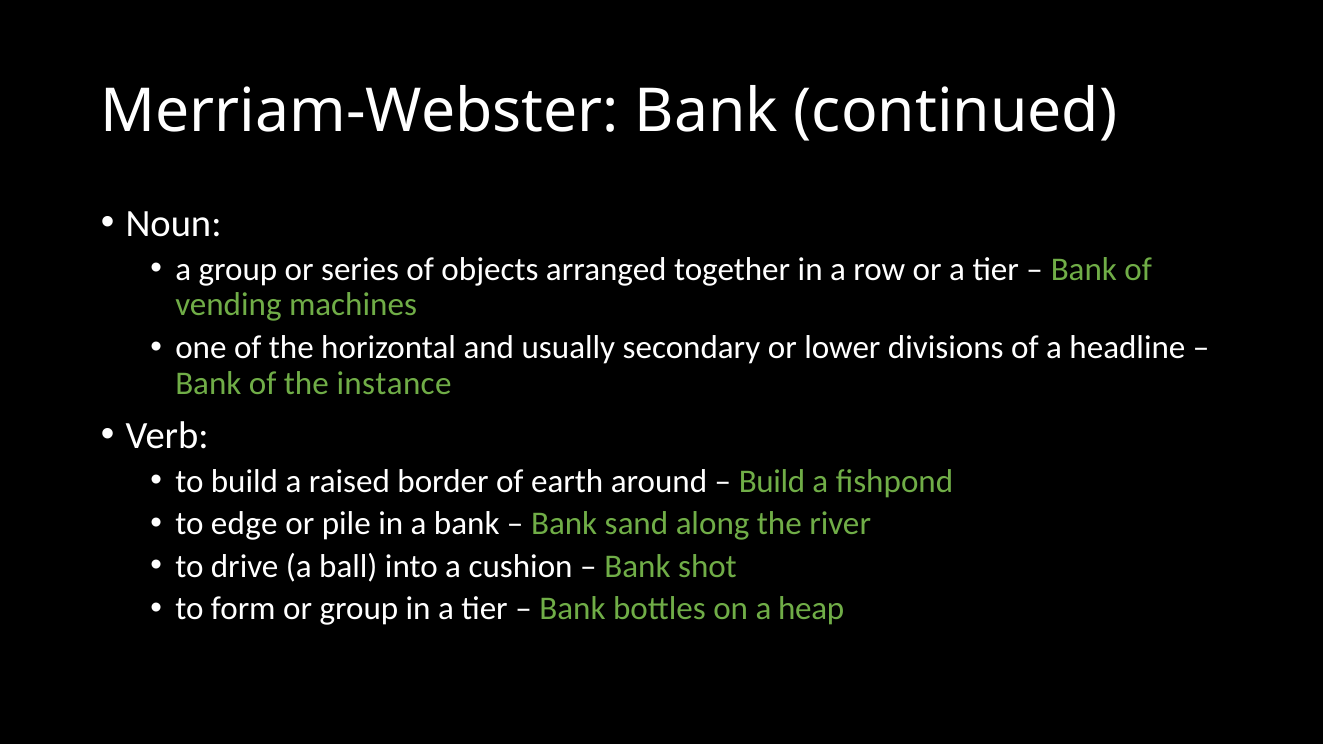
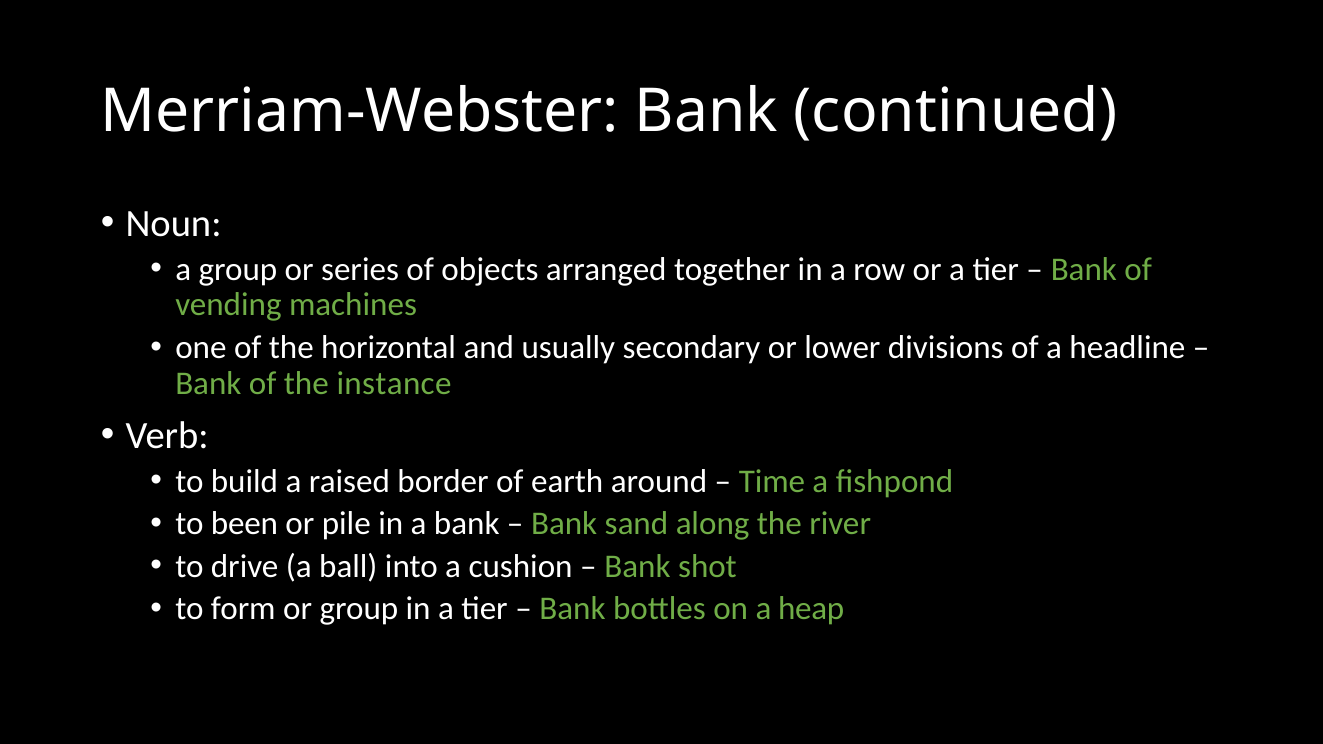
Build at (772, 481): Build -> Time
edge: edge -> been
